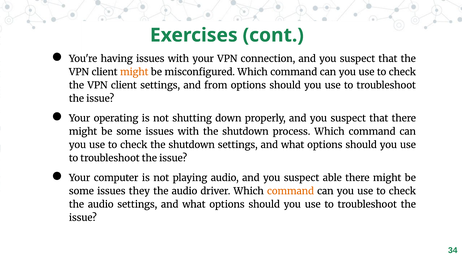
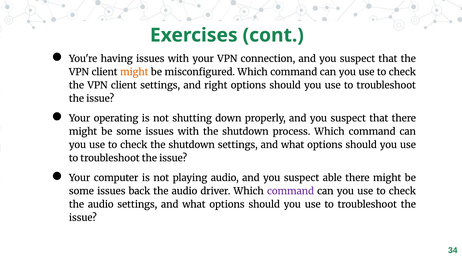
from: from -> right
they: they -> back
command at (290, 191) colour: orange -> purple
